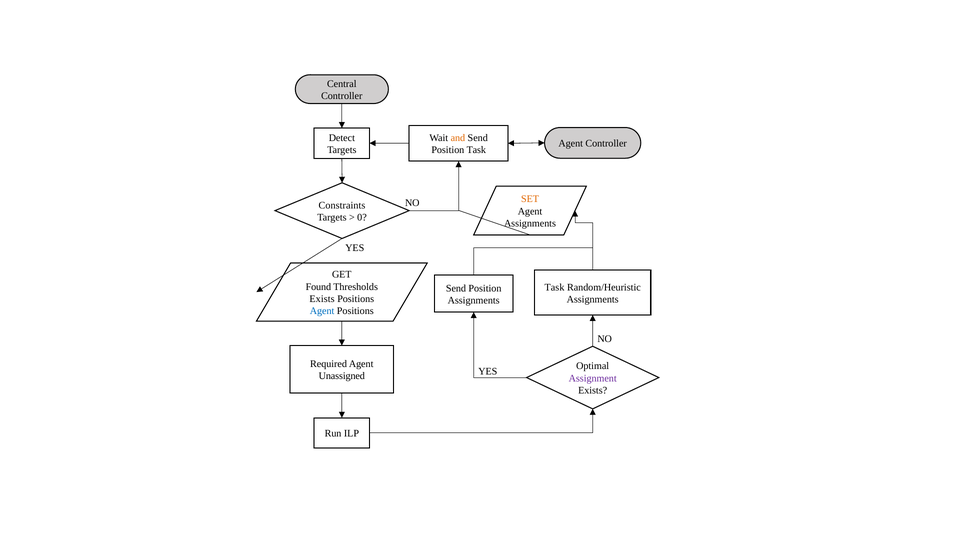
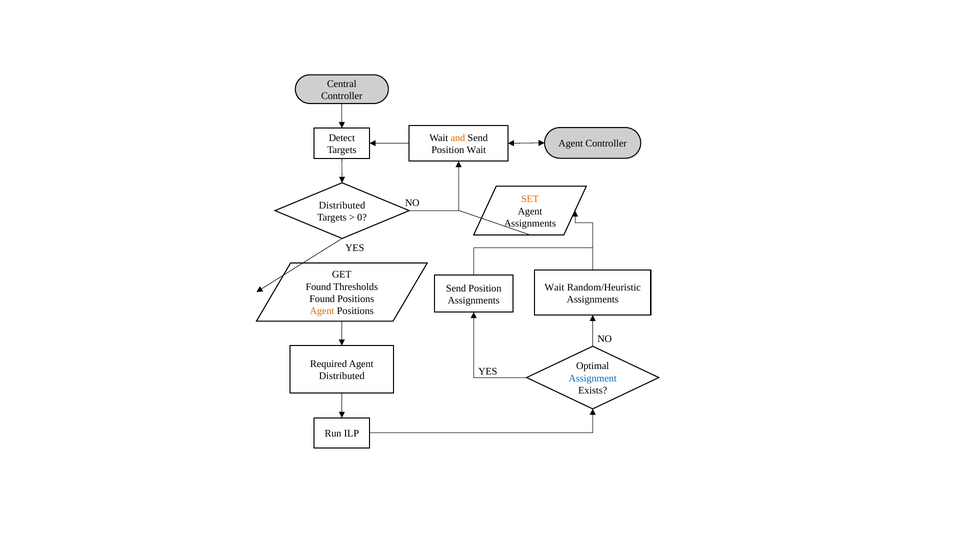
Position Task: Task -> Wait
Constraints at (342, 205): Constraints -> Distributed
Task at (554, 287): Task -> Wait
Exists at (322, 299): Exists -> Found
Agent at (322, 311) colour: blue -> orange
Unassigned at (342, 376): Unassigned -> Distributed
Assignment colour: purple -> blue
